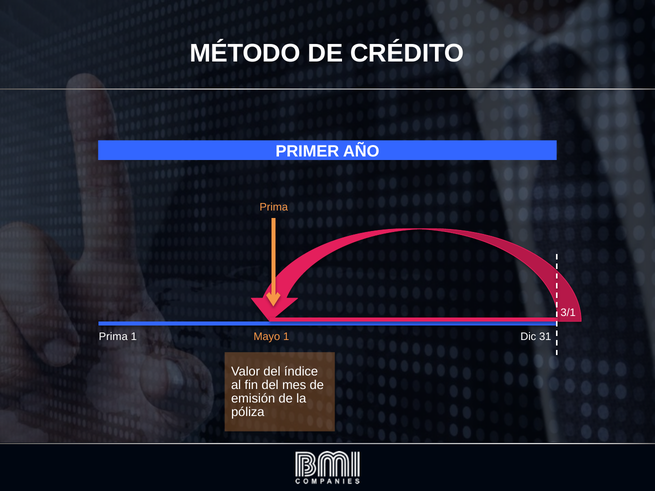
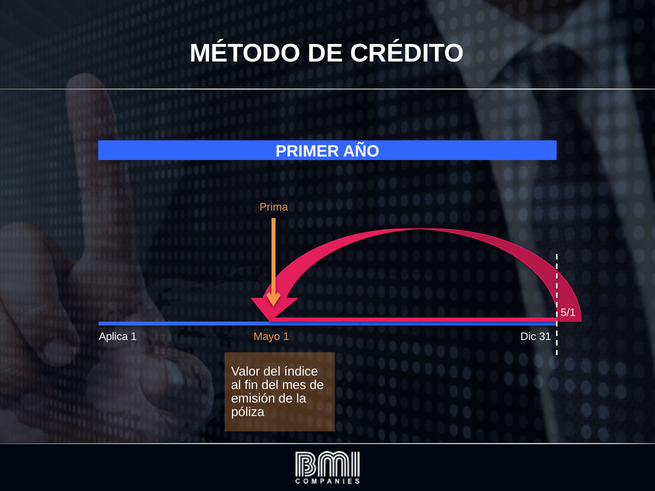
3/1: 3/1 -> 5/1
Prima at (113, 337): Prima -> Aplica
